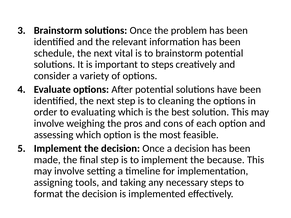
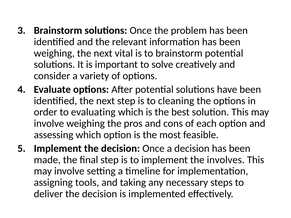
schedule at (54, 53): schedule -> weighing
to steps: steps -> solve
because: because -> involves
format: format -> deliver
